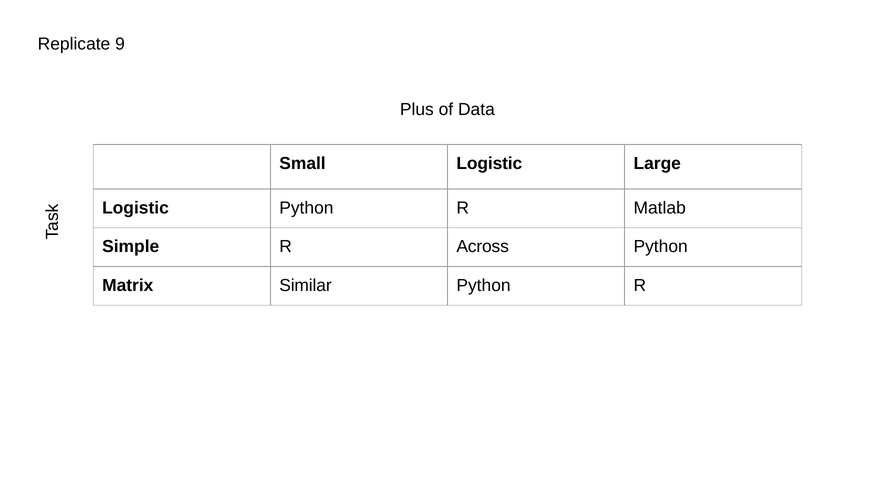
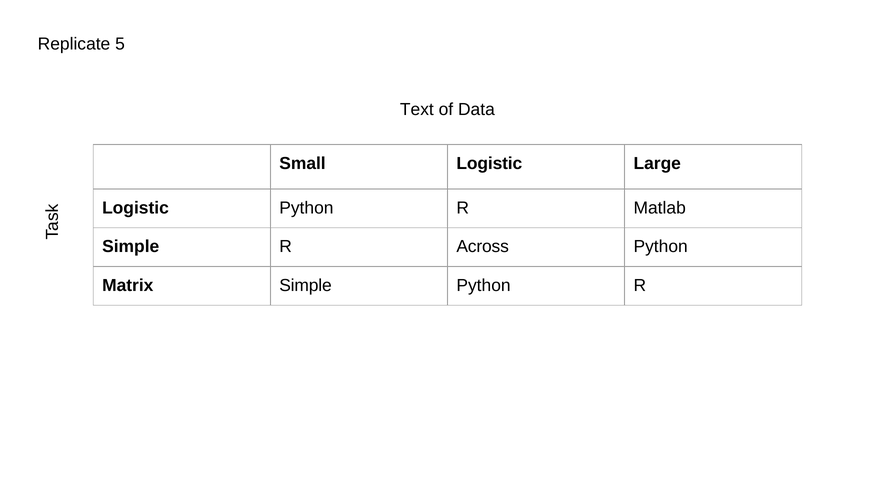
9: 9 -> 5
Plus: Plus -> Text
Matrix Similar: Similar -> Simple
